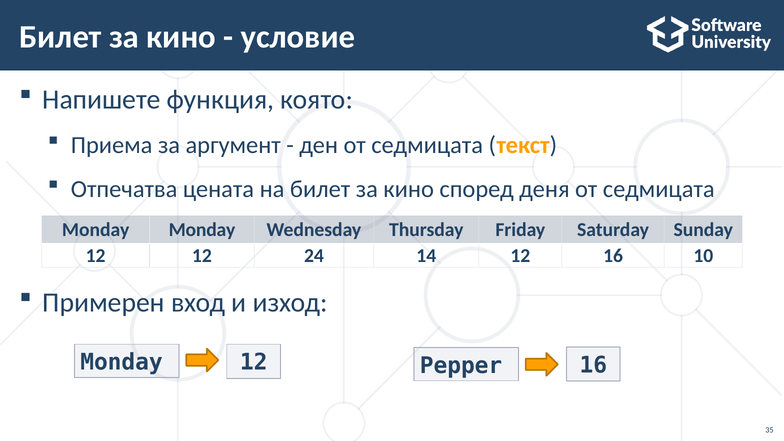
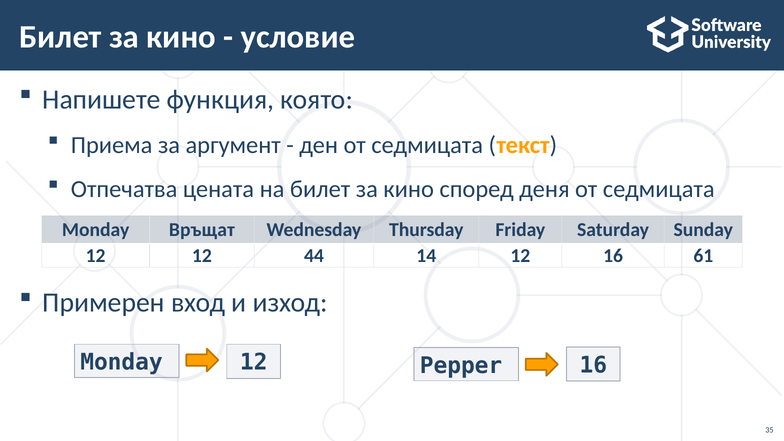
Monday Monday: Monday -> Връщат
24: 24 -> 44
10: 10 -> 61
